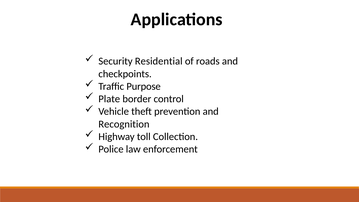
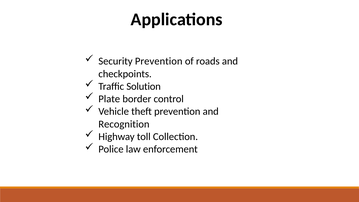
Security Residential: Residential -> Prevention
Purpose: Purpose -> Solution
